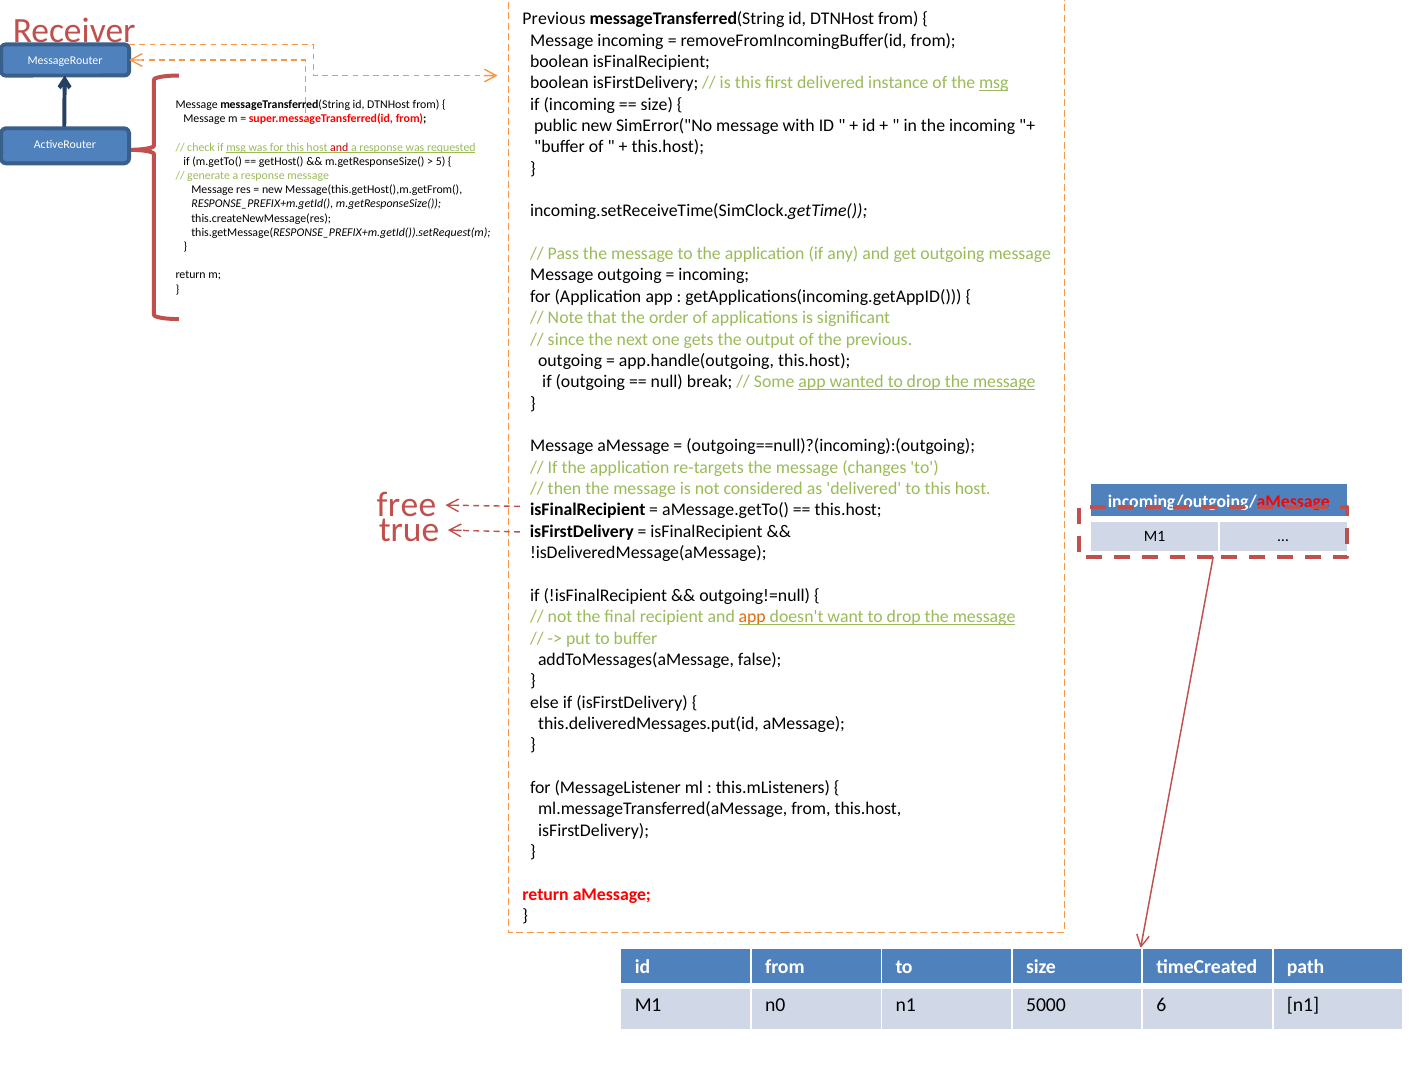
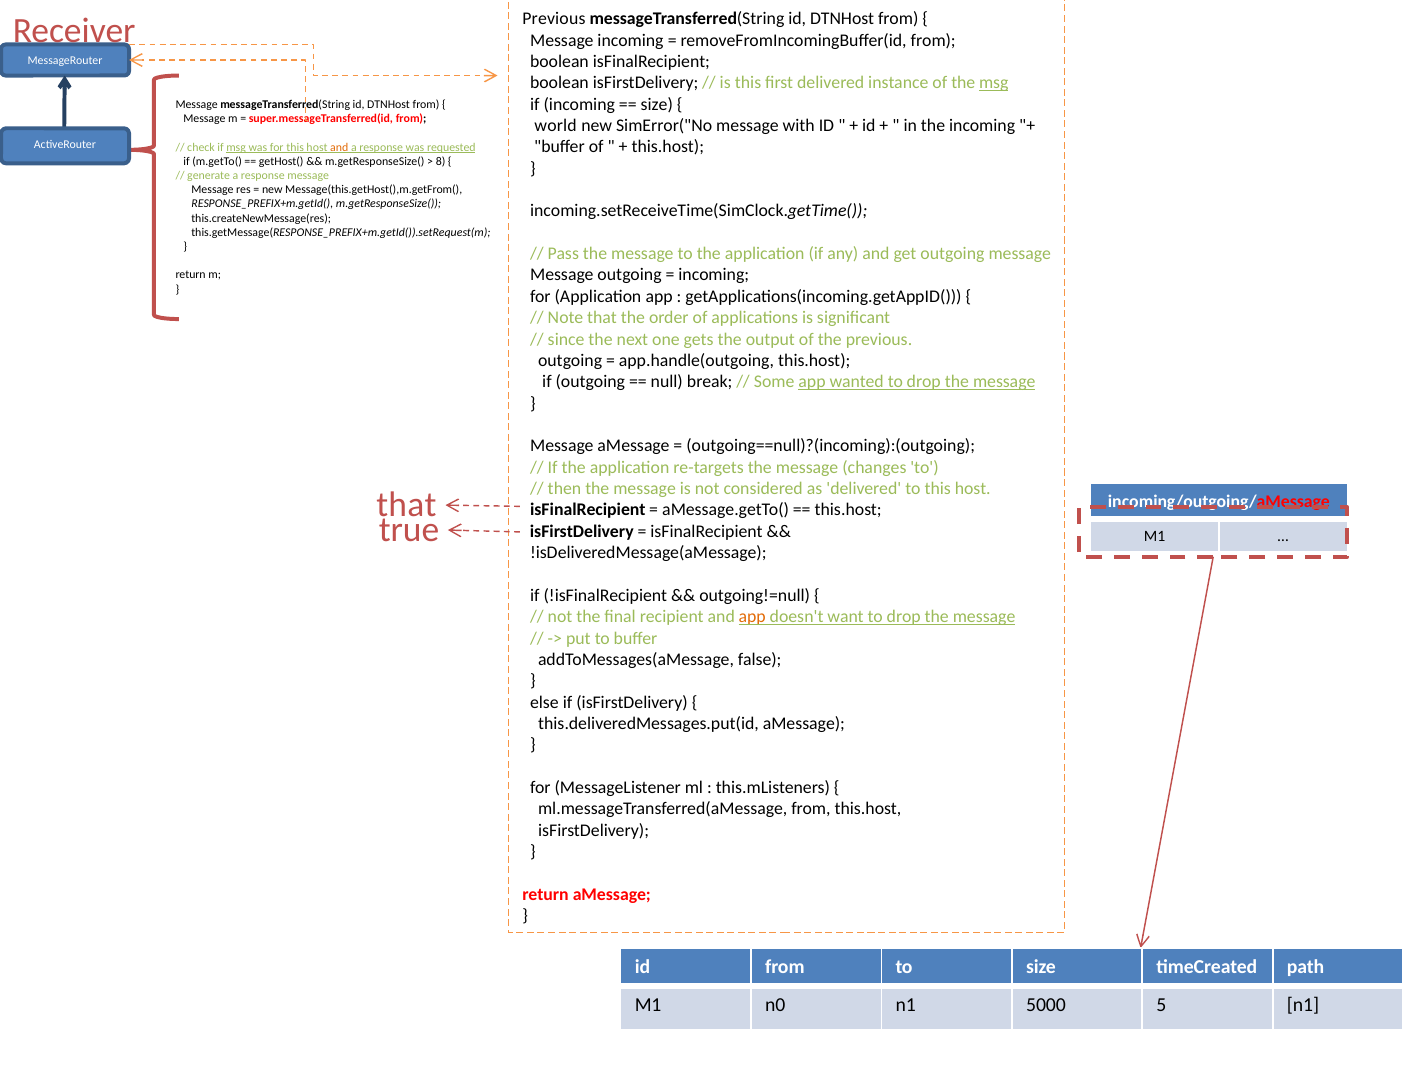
public: public -> world
and at (339, 147) colour: red -> orange
5: 5 -> 8
free at (406, 505): free -> that
6: 6 -> 5
